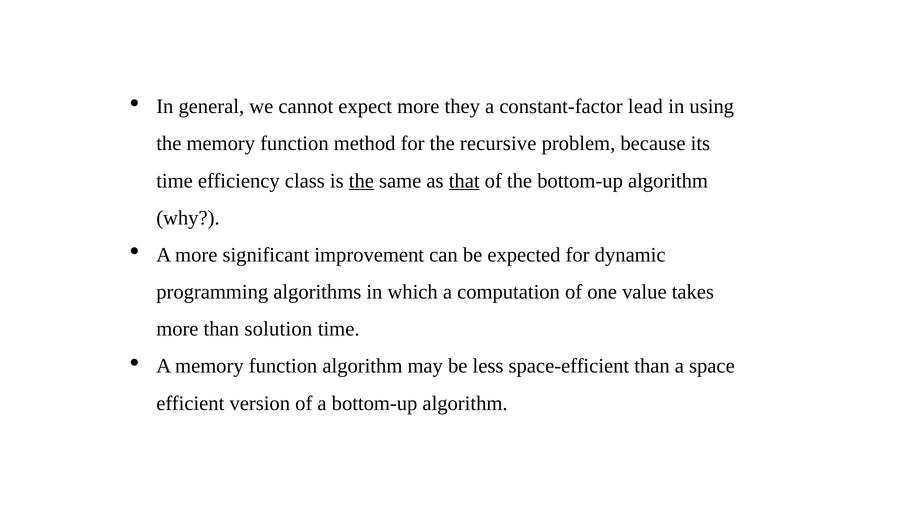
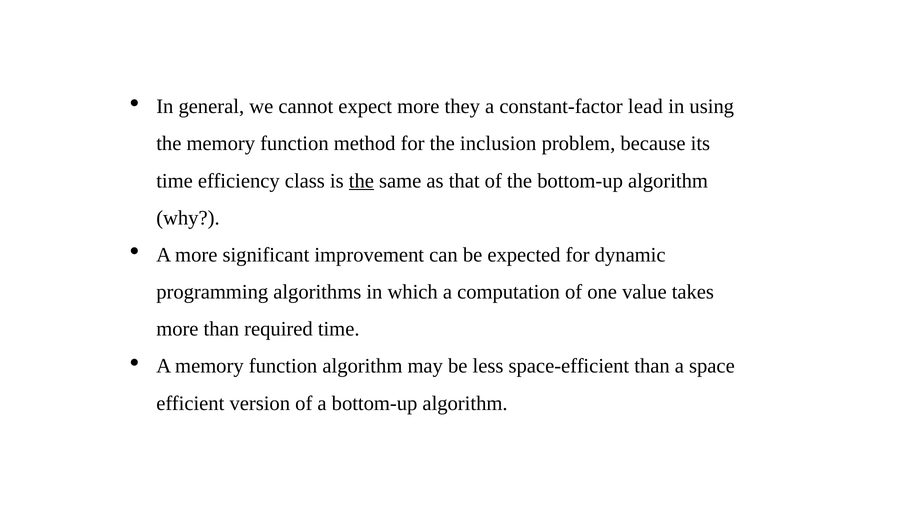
recursive: recursive -> inclusion
that underline: present -> none
solution: solution -> required
